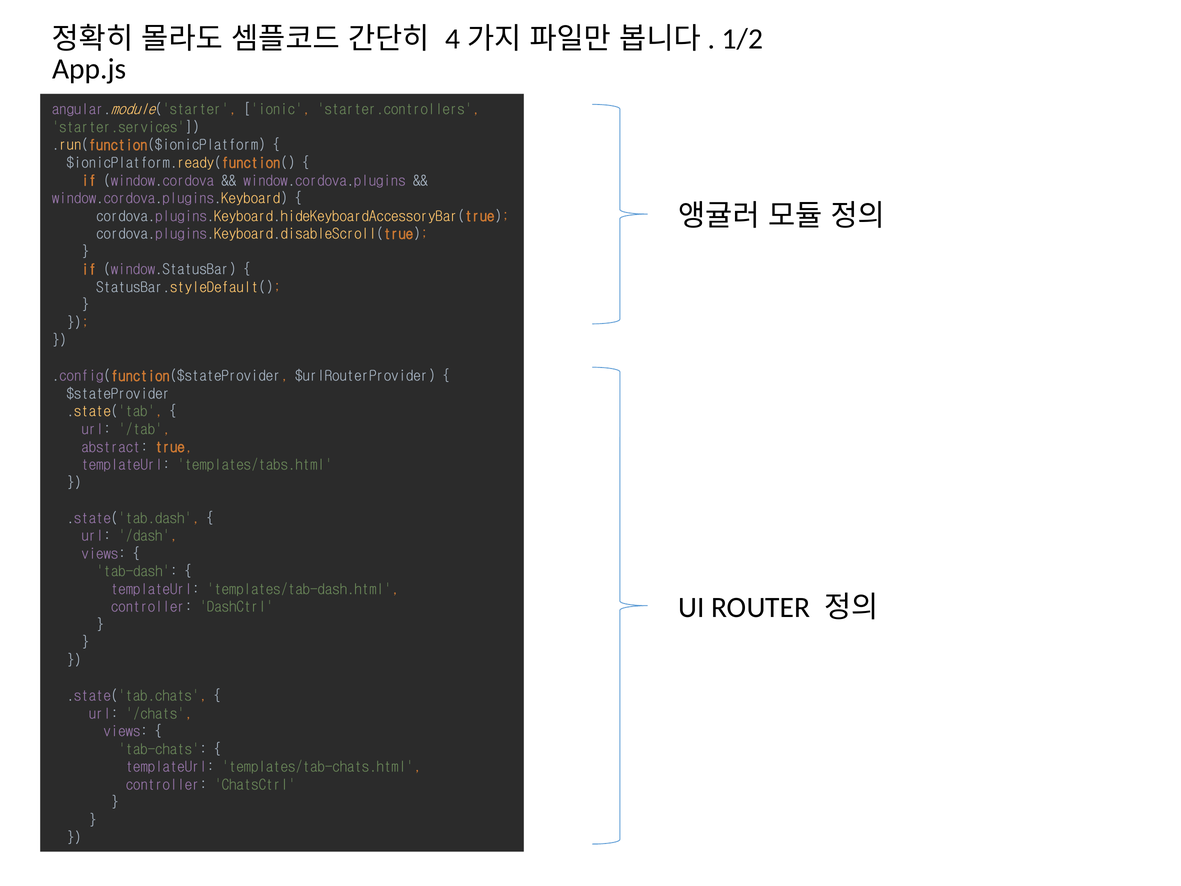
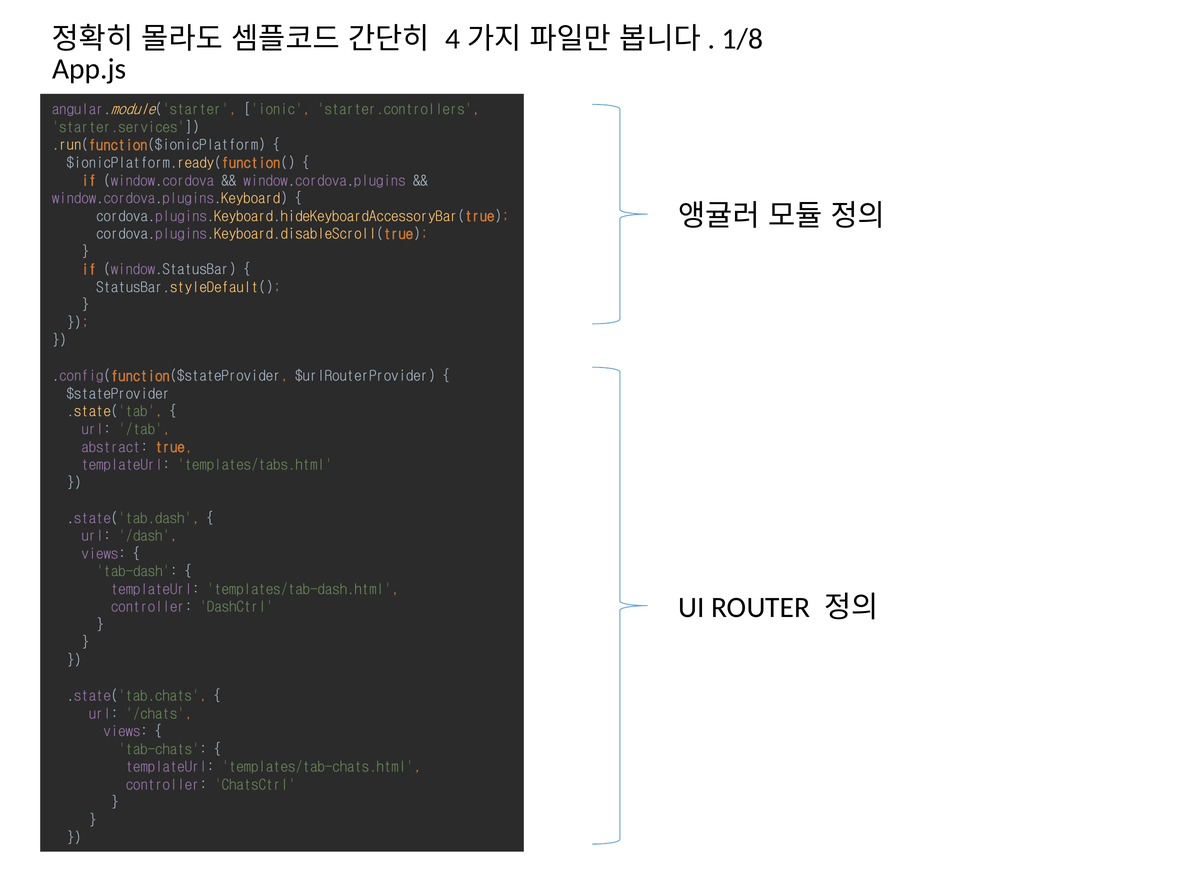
1/2: 1/2 -> 1/8
